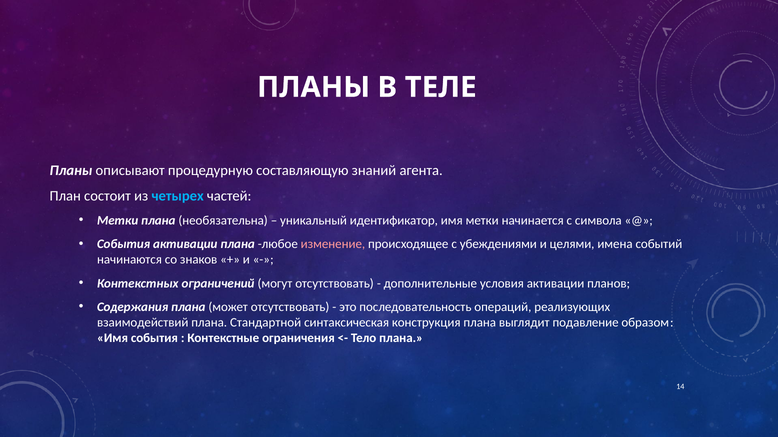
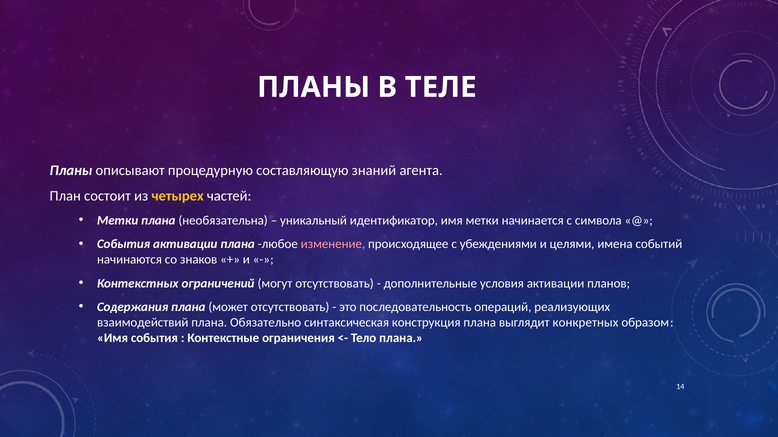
четырех colour: light blue -> yellow
Стандартной: Стандартной -> Обязательно
подавление: подавление -> конкретных
